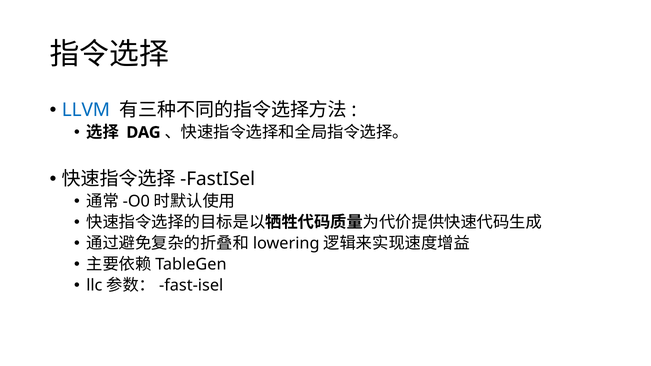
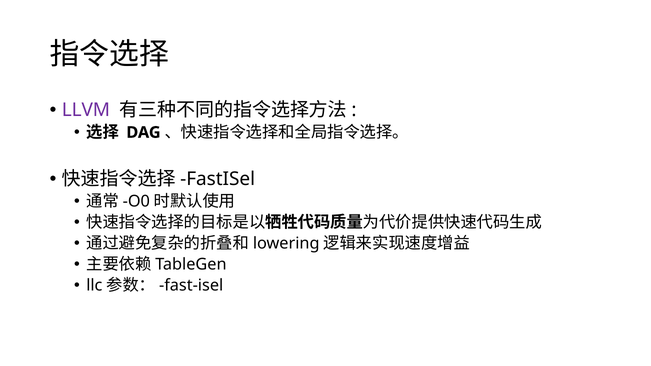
LLVM colour: blue -> purple
